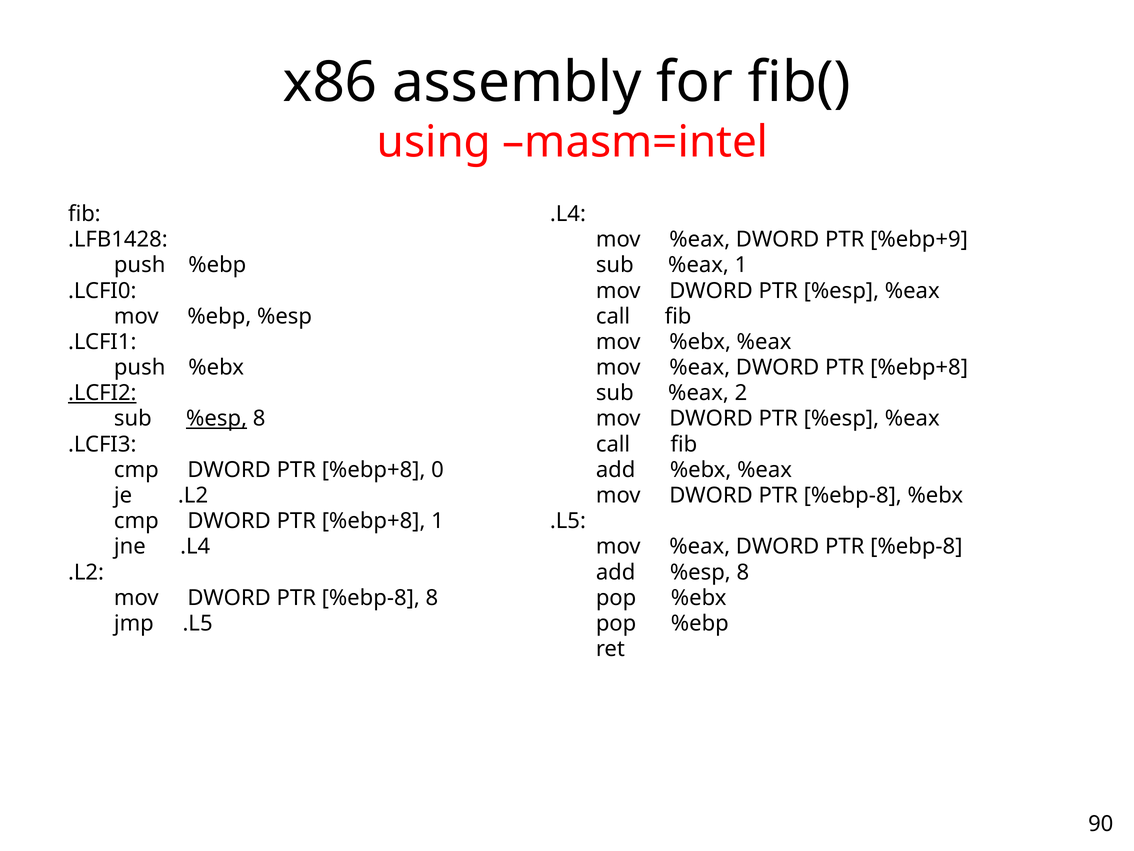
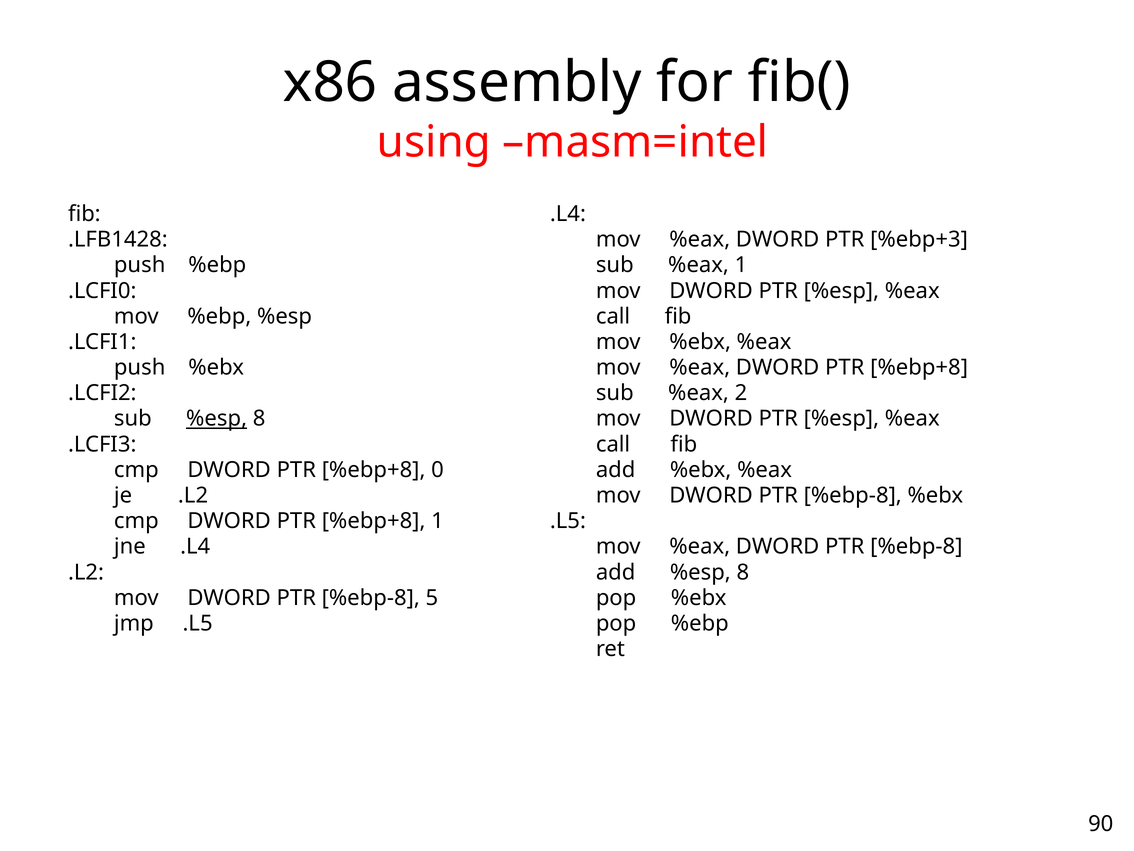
%ebp+9: %ebp+9 -> %ebp+3
.LCFI2 underline: present -> none
%ebp-8 8: 8 -> 5
